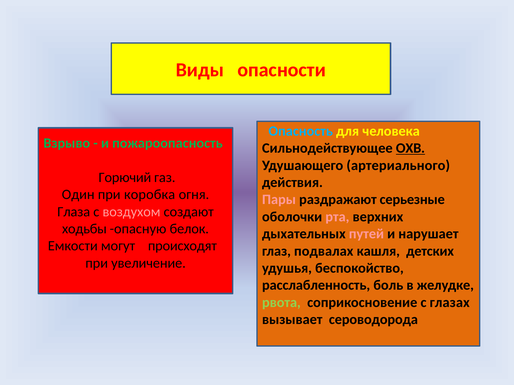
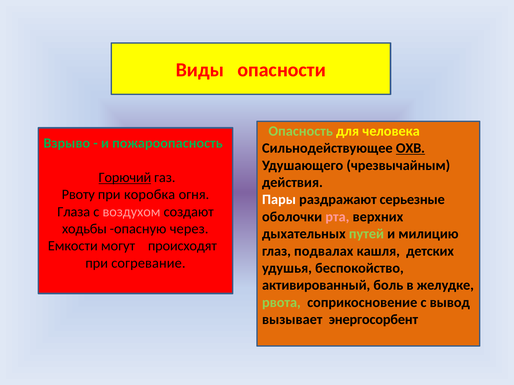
Опасность colour: light blue -> light green
артериального: артериального -> чрезвычайным
Горючий underline: none -> present
Один: Один -> Рвоту
Пары colour: pink -> white
белок: белок -> через
путей colour: pink -> light green
нарушает: нарушает -> милицию
увеличение: увеличение -> согревание
расслабленность: расслабленность -> активированный
глазах: глазах -> вывод
сероводорода: сероводорода -> энергосорбент
